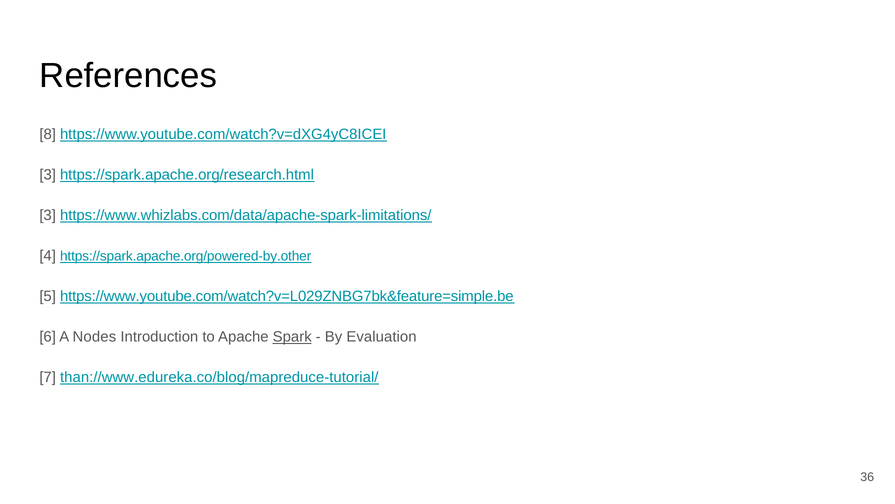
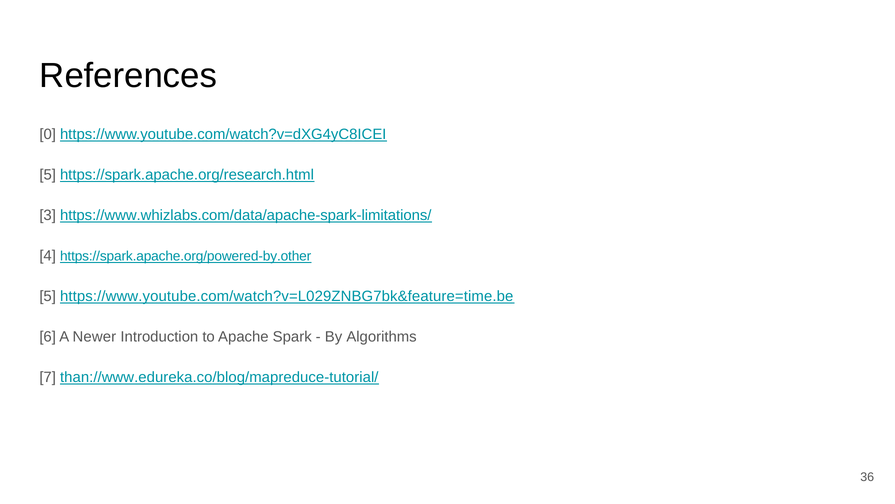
8: 8 -> 0
3 at (48, 175): 3 -> 5
https://www.youtube.com/watch?v=L029ZNBG7bk&feature=simple.be: https://www.youtube.com/watch?v=L029ZNBG7bk&feature=simple.be -> https://www.youtube.com/watch?v=L029ZNBG7bk&feature=time.be
Nodes: Nodes -> Newer
Spark underline: present -> none
Evaluation: Evaluation -> Algorithms
